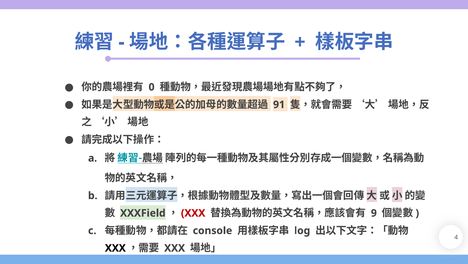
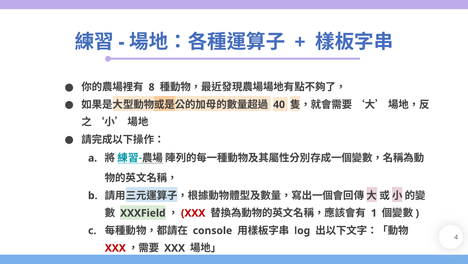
0: 0 -> 8
91: 91 -> 40
9: 9 -> 1
XXX at (115, 247) colour: black -> red
